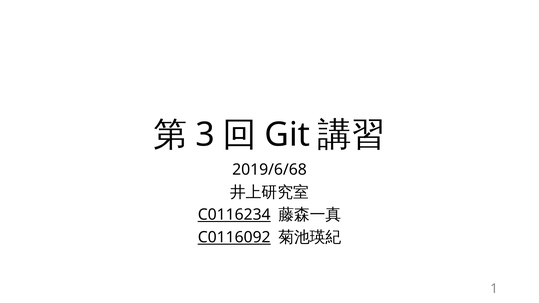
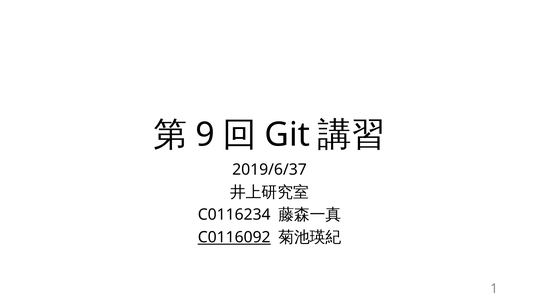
3: 3 -> 9
2019/6/68: 2019/6/68 -> 2019/6/37
C0116234 underline: present -> none
